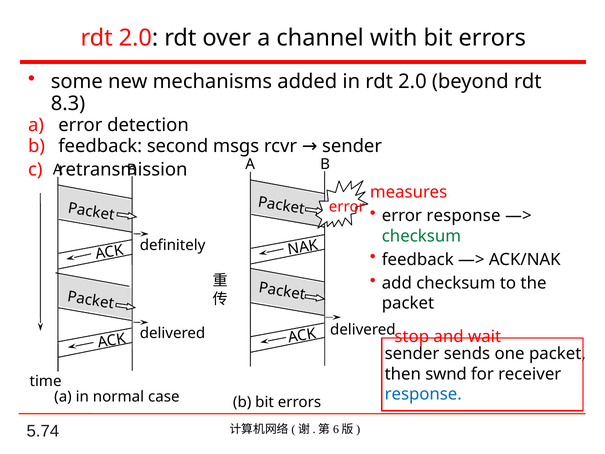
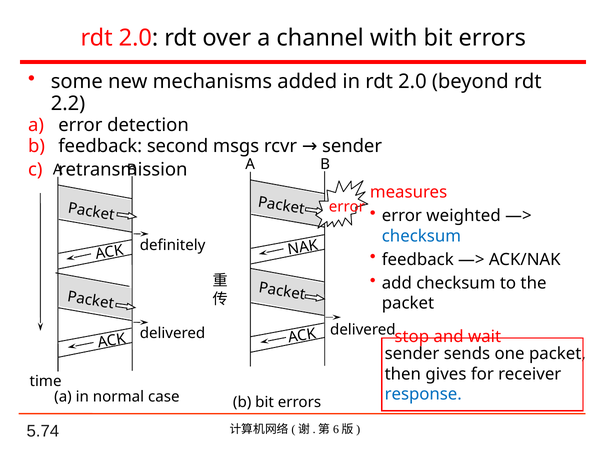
8.3: 8.3 -> 2.2
error response: response -> weighted
checksum at (421, 236) colour: green -> blue
swnd: swnd -> gives
